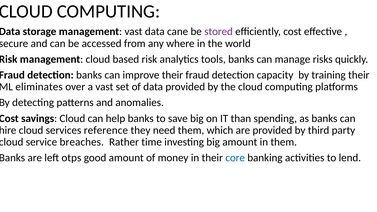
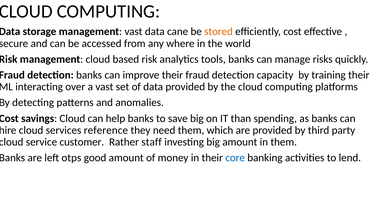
stored colour: purple -> orange
eliminates: eliminates -> interacting
breaches: breaches -> customer
time: time -> staff
